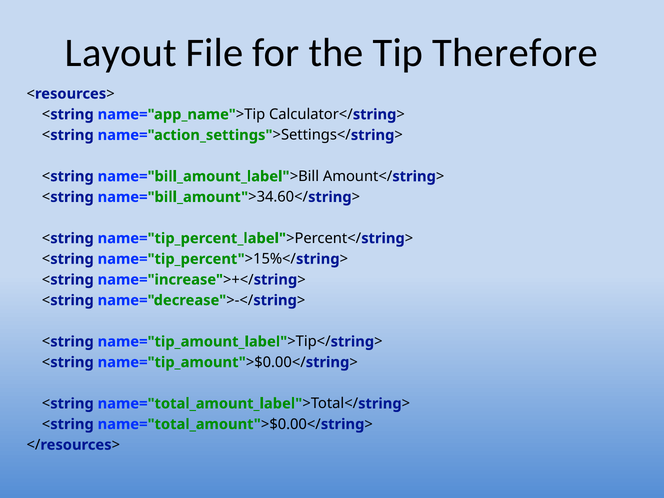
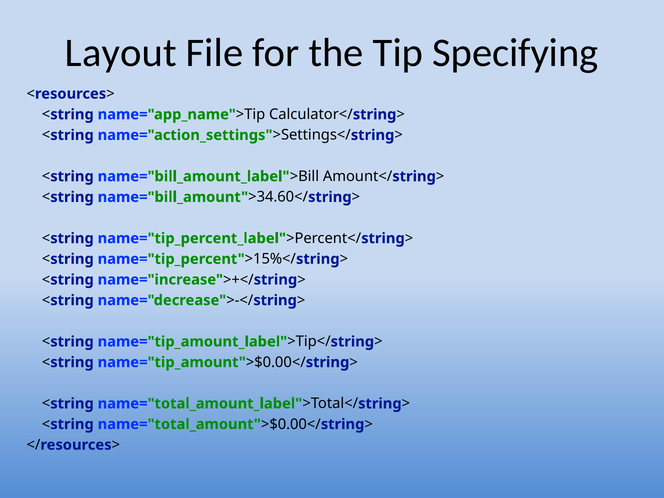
Therefore: Therefore -> Specifying
